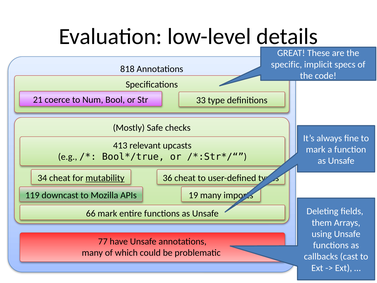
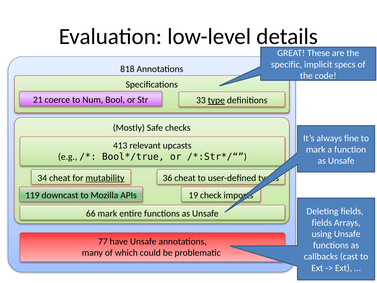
type underline: none -> present
19 many: many -> check
them at (322, 222): them -> fields
